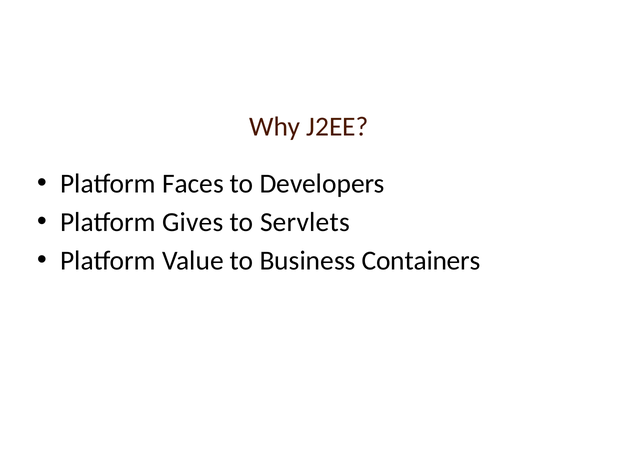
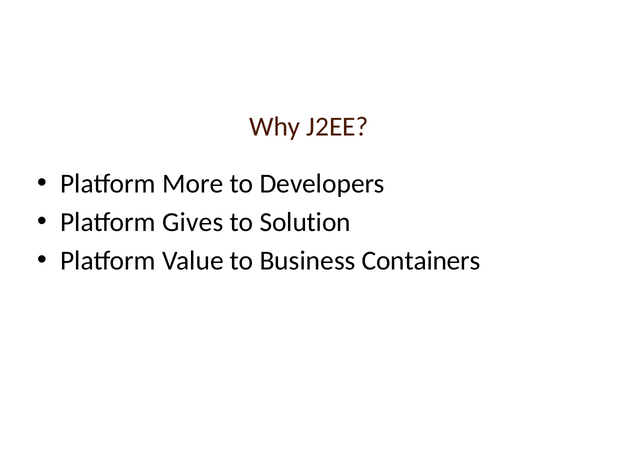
Faces: Faces -> More
Servlets: Servlets -> Solution
